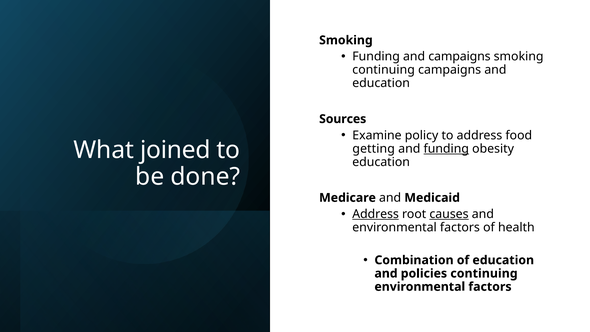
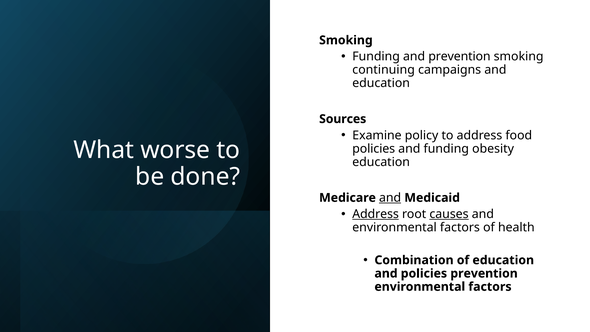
and campaigns: campaigns -> prevention
joined: joined -> worse
getting at (374, 149): getting -> policies
funding at (446, 149) underline: present -> none
and at (390, 198) underline: none -> present
policies continuing: continuing -> prevention
